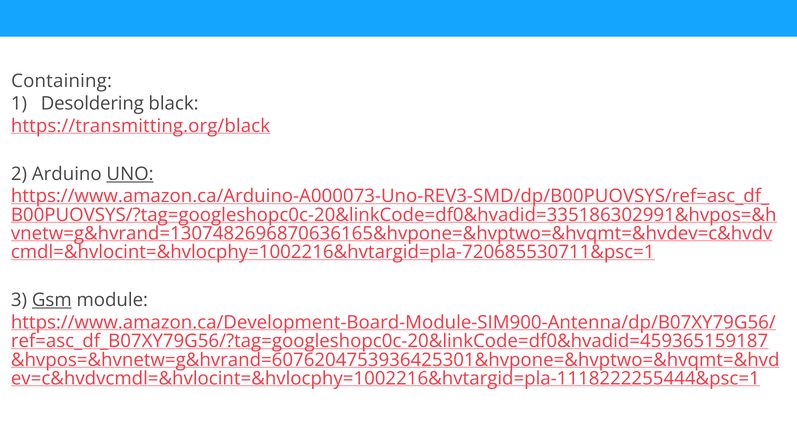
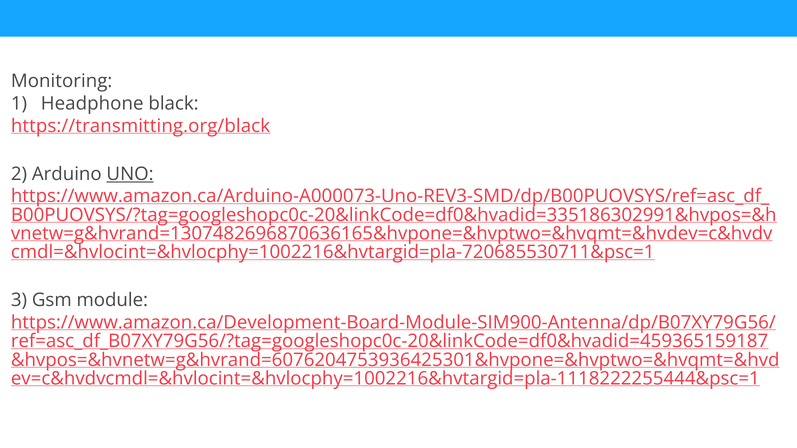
Containing: Containing -> Monitoring
Desoldering: Desoldering -> Headphone
Gsm underline: present -> none
